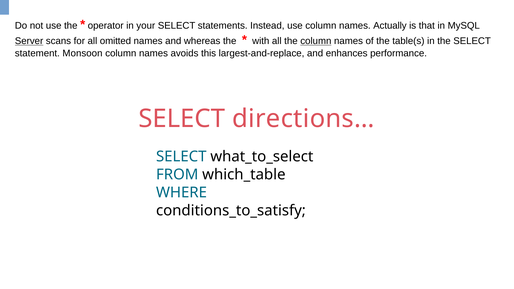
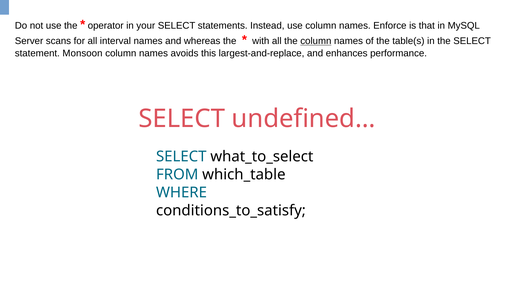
Actually: Actually -> Enforce
Server underline: present -> none
omitted: omitted -> interval
directions…: directions… -> undefined…
